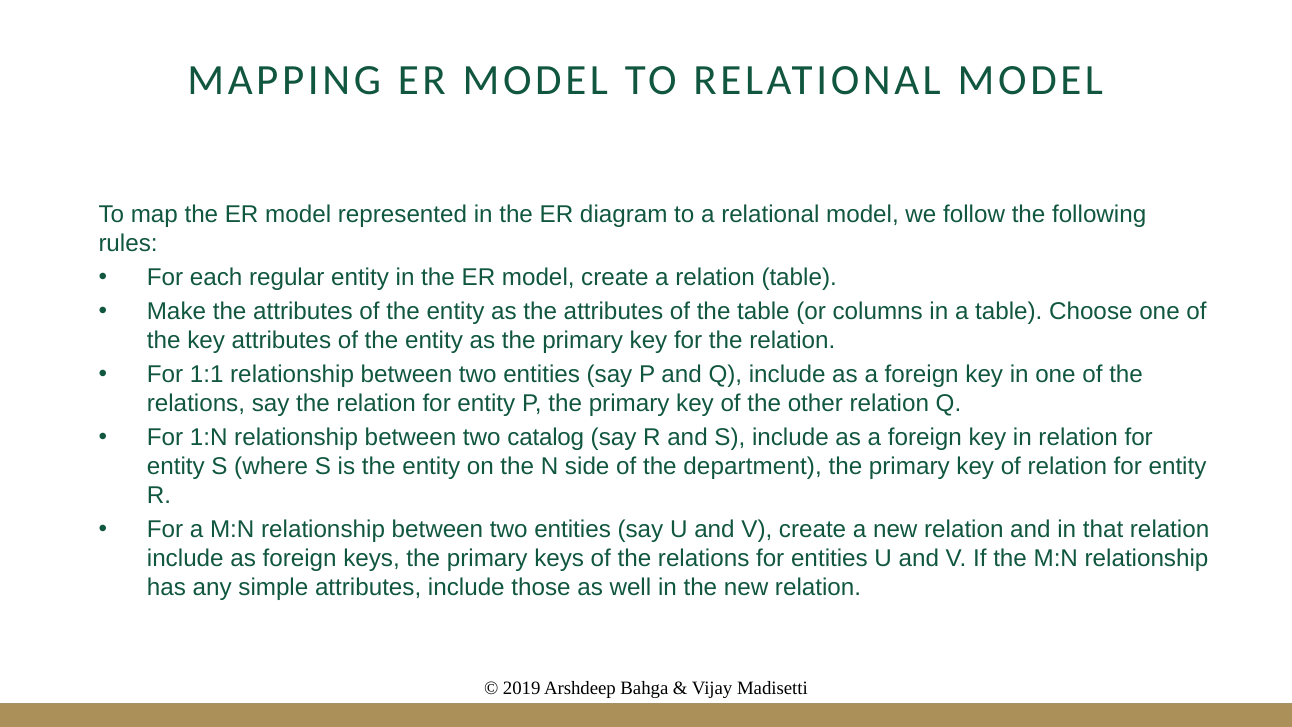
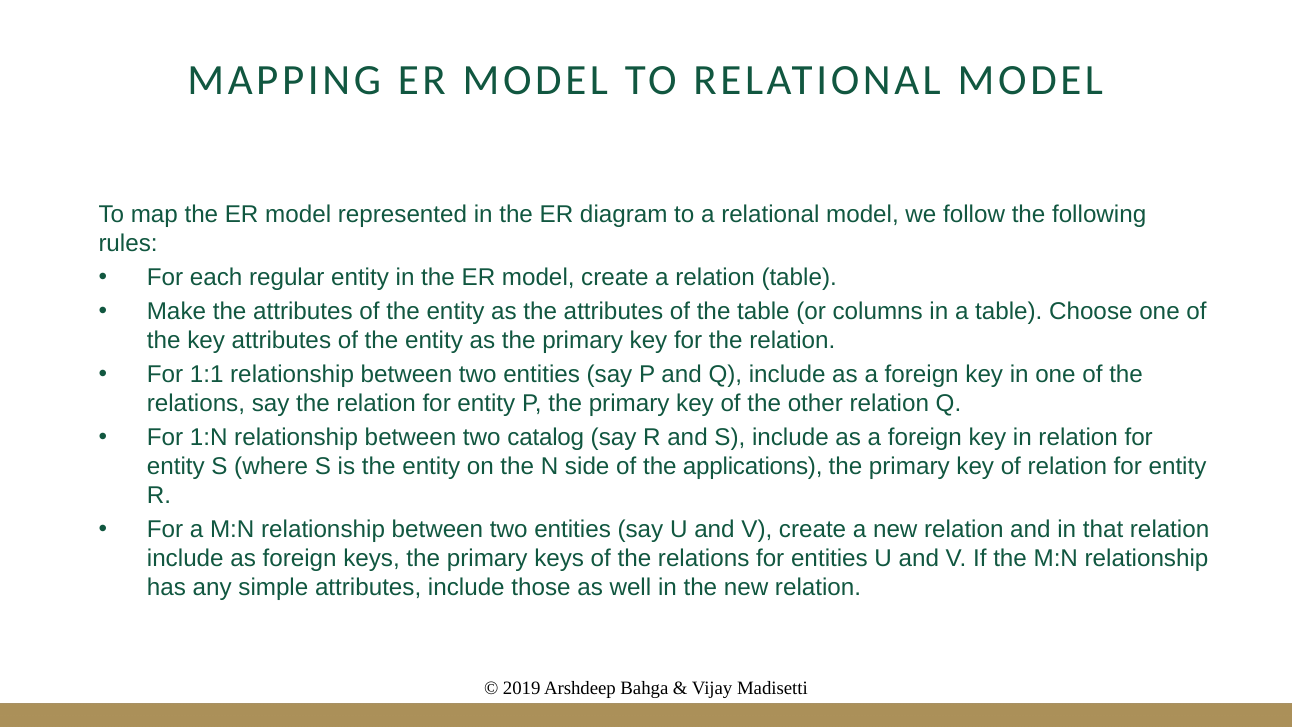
department: department -> applications
